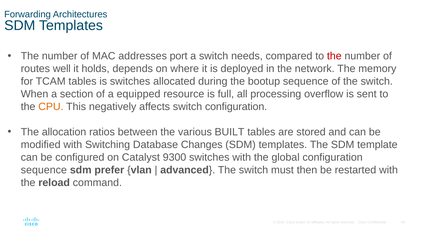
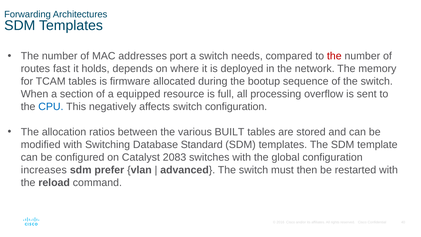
well: well -> fast
is switches: switches -> firmware
CPU colour: orange -> blue
Changes: Changes -> Standard
9300: 9300 -> 2083
sequence at (44, 170): sequence -> increases
